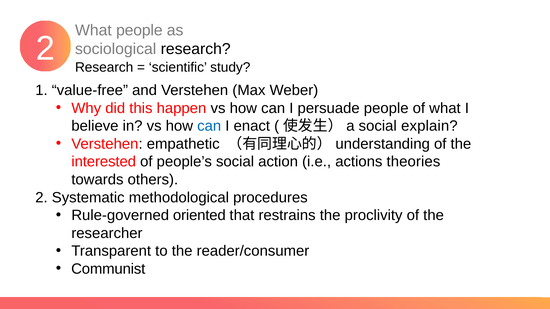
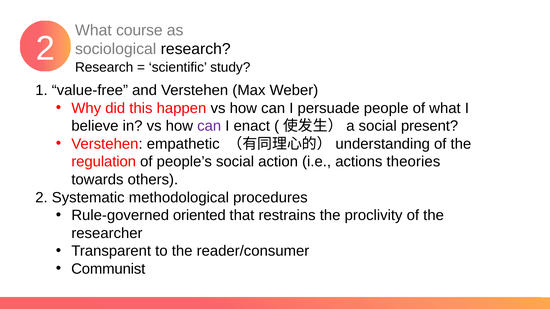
What people: people -> course
can at (209, 126) colour: blue -> purple
explain: explain -> present
interested: interested -> regulation
